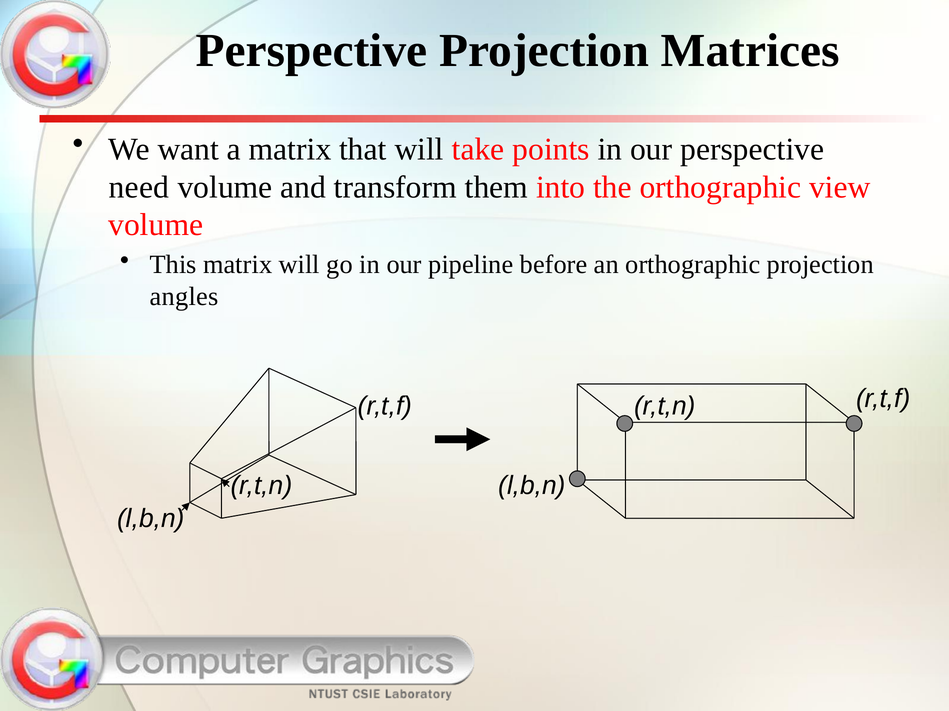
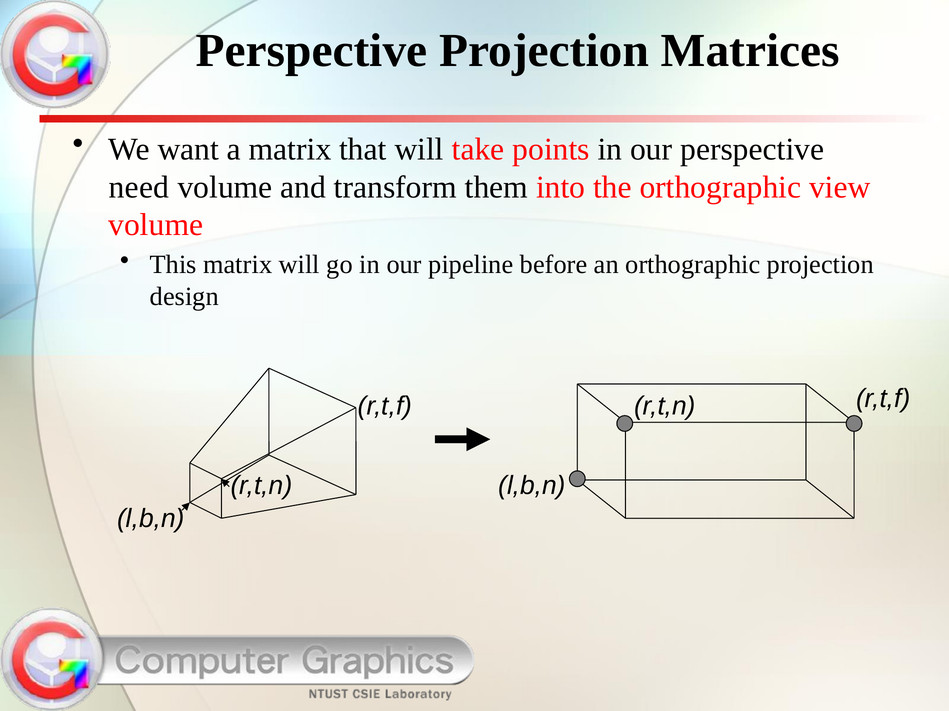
angles: angles -> design
